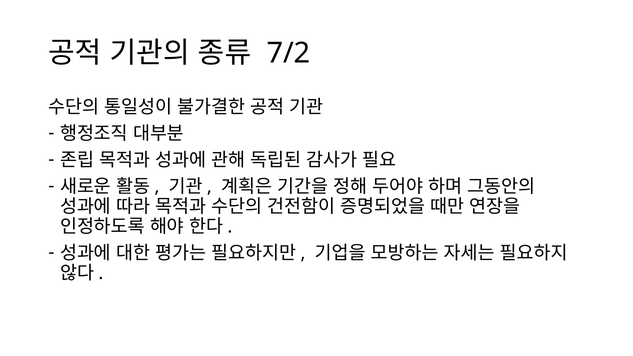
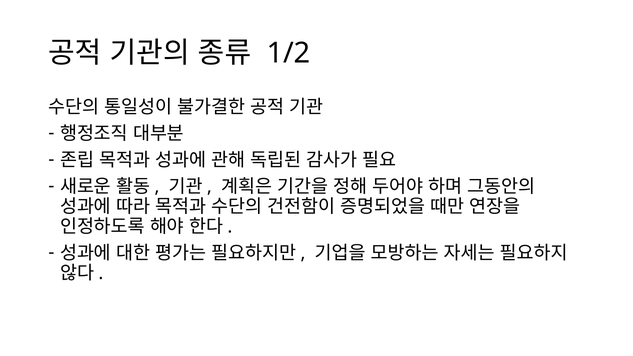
7/2: 7/2 -> 1/2
